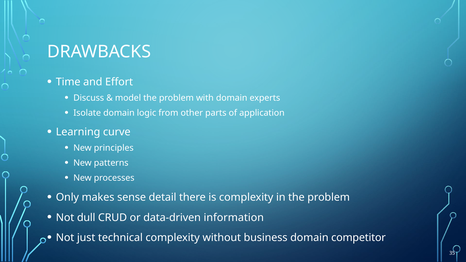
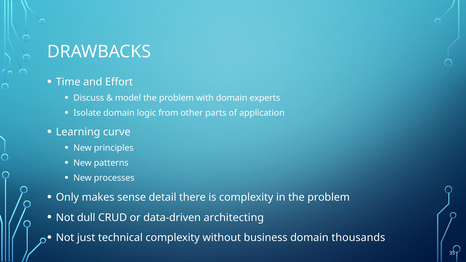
information: information -> architecting
competitor: competitor -> thousands
